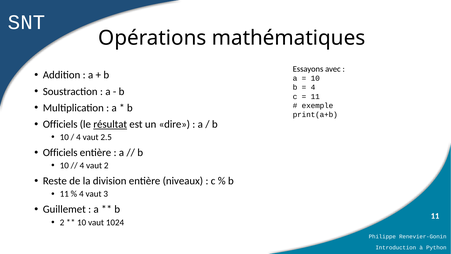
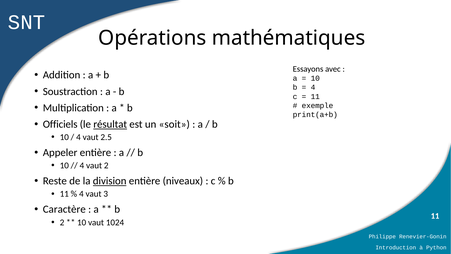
dire: dire -> soit
Officiels at (60, 152): Officiels -> Appeler
division underline: none -> present
Guillemet: Guillemet -> Caractère
